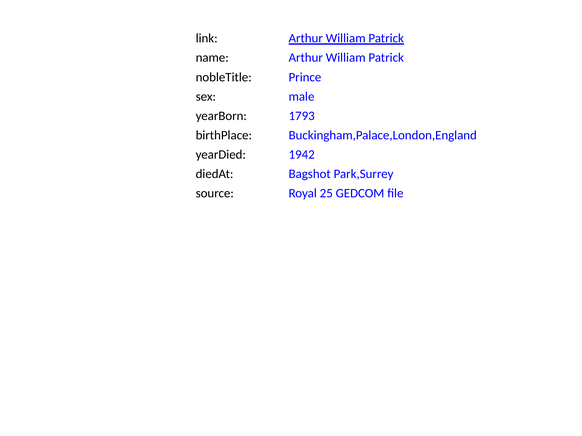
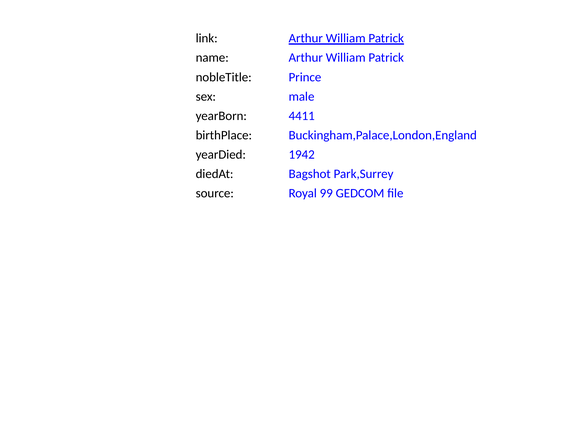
1793: 1793 -> 4411
25: 25 -> 99
